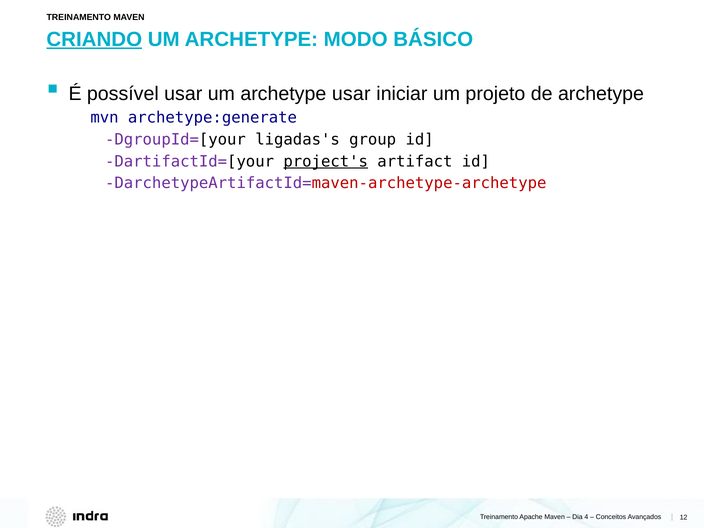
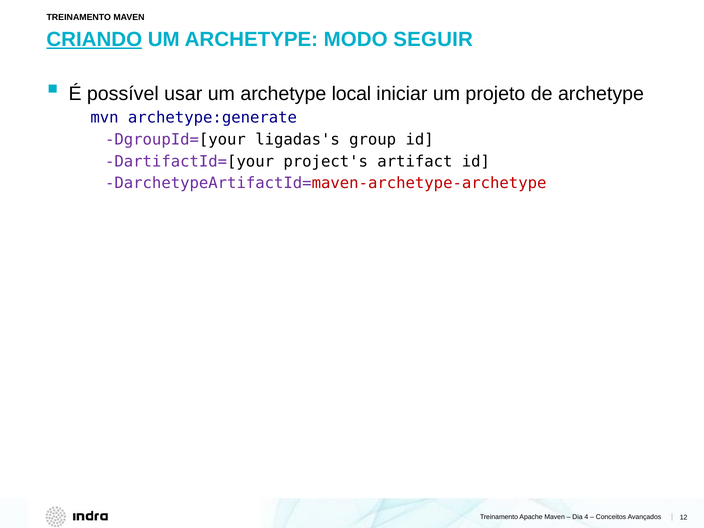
BÁSICO: BÁSICO -> SEGUIR
archetype usar: usar -> local
project's underline: present -> none
